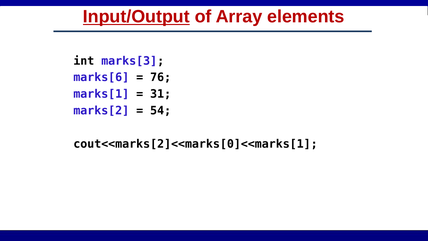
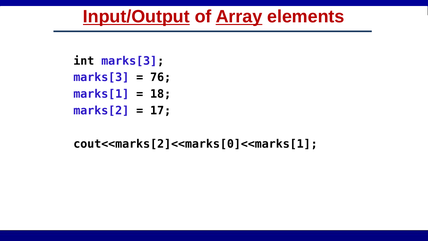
Array underline: none -> present
marks[6 at (101, 77): marks[6 -> marks[3
31: 31 -> 18
54: 54 -> 17
